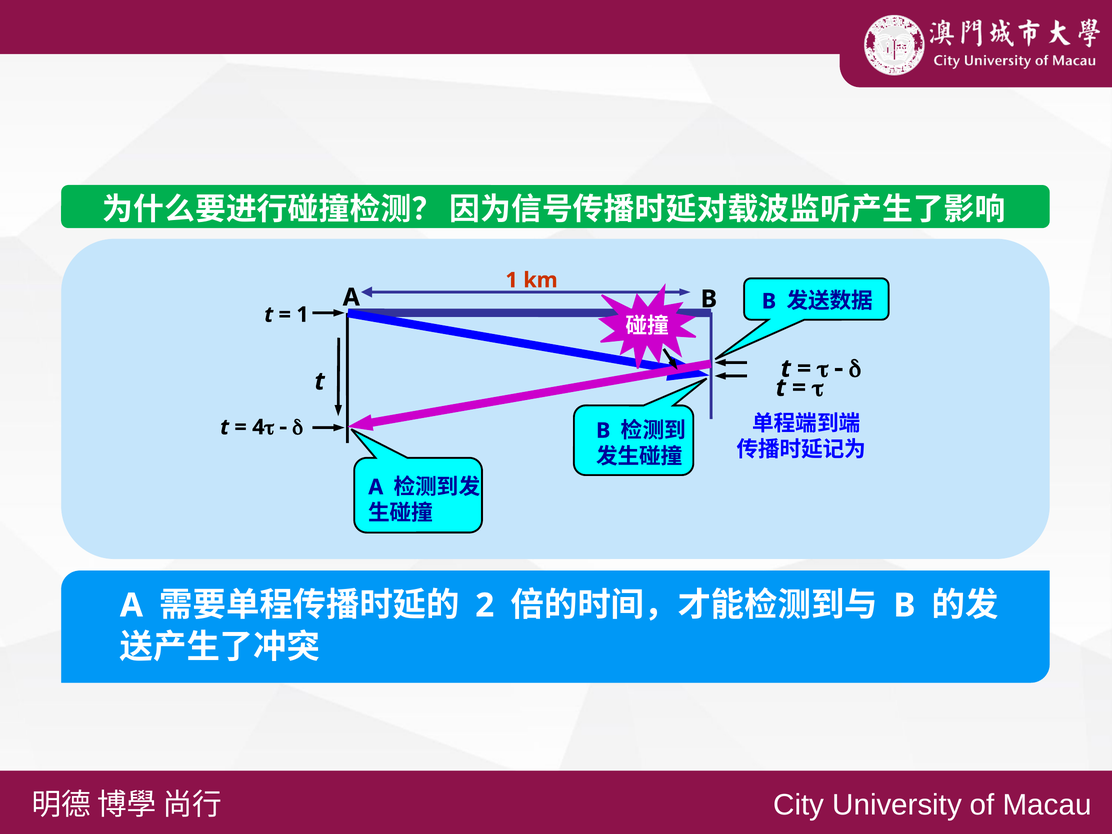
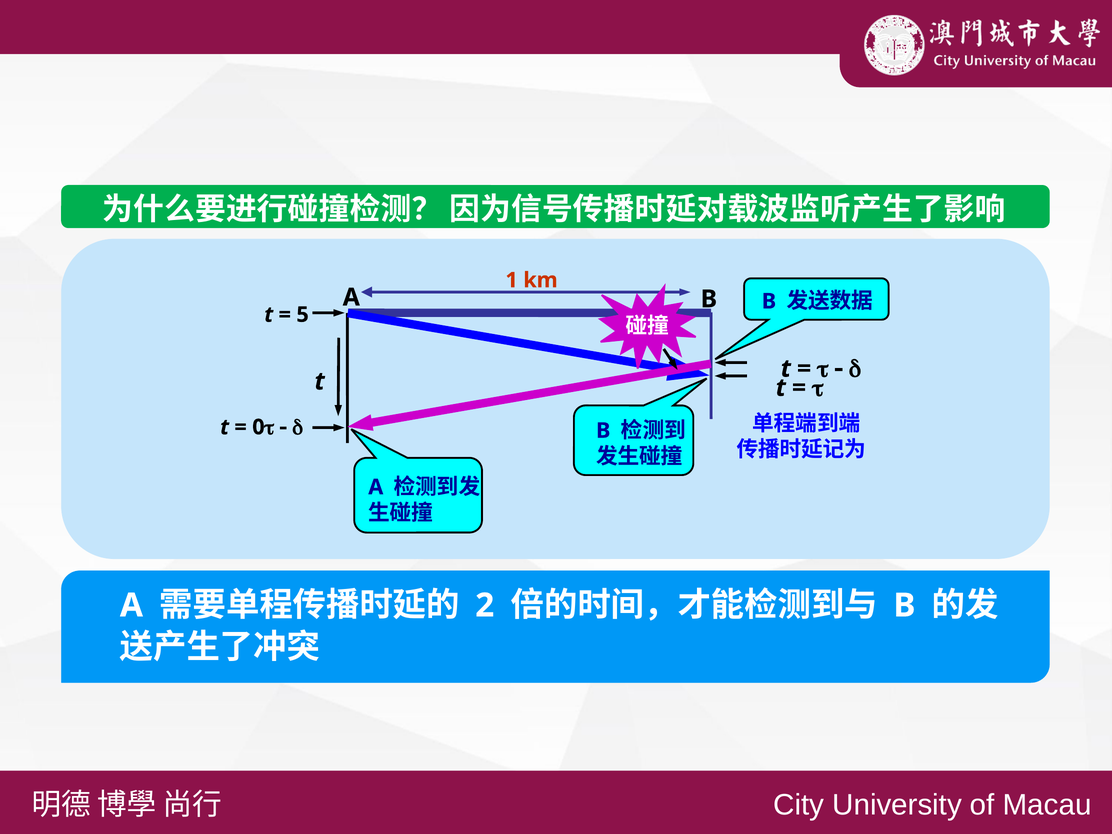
1 at (303, 315): 1 -> 5
4: 4 -> 0
